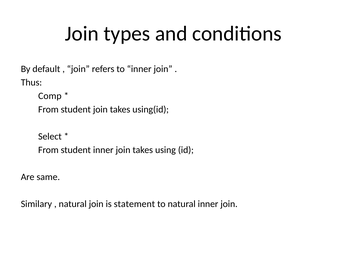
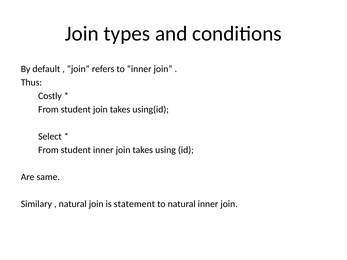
Comp: Comp -> Costly
